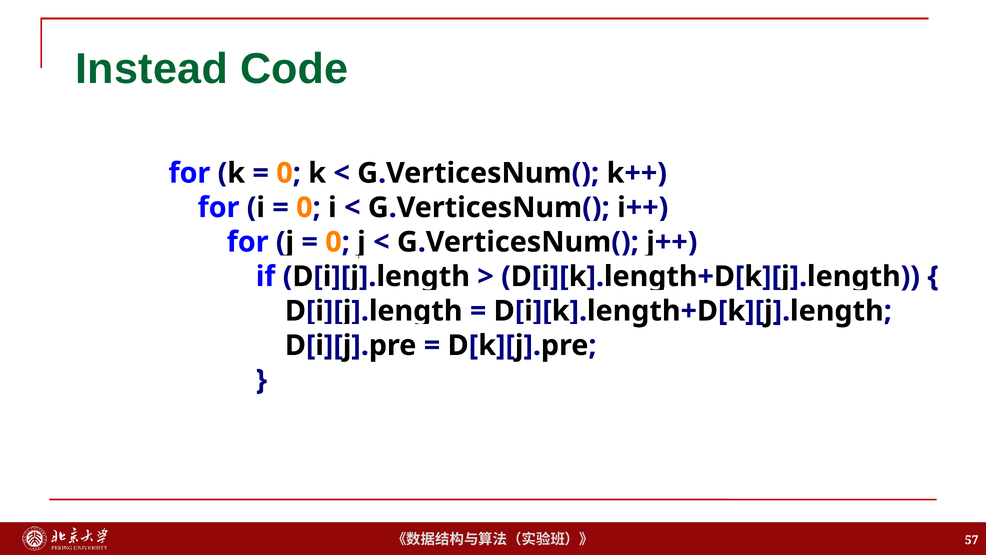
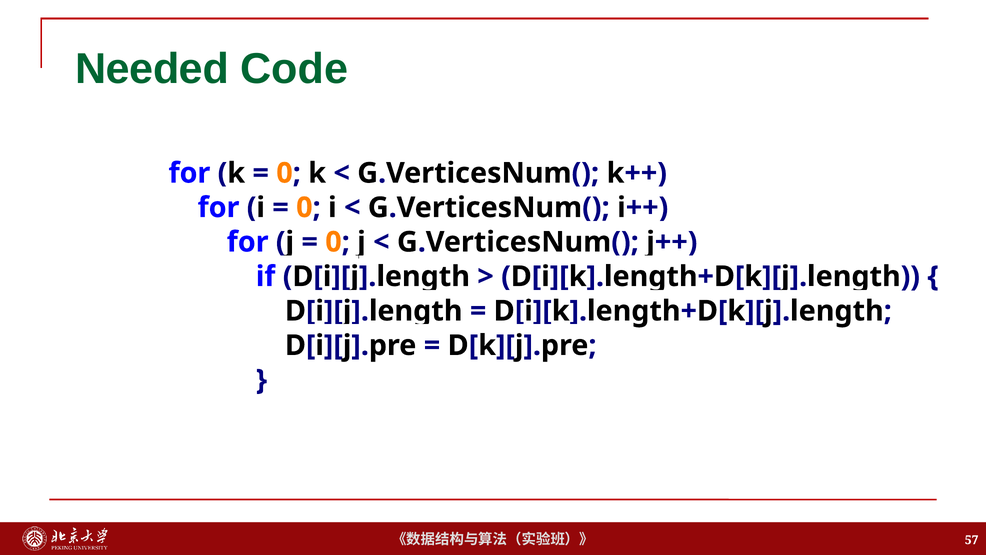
Instead: Instead -> Needed
